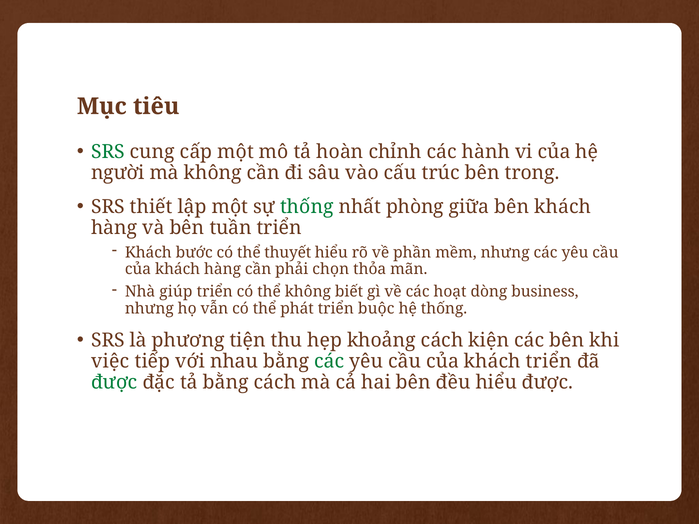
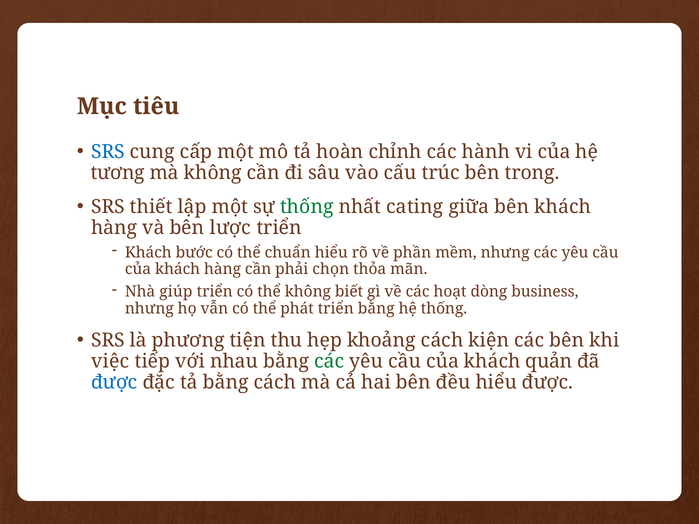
SRS at (108, 152) colour: green -> blue
người: người -> tương
phòng: phòng -> cating
tuần: tuần -> lược
thuyết: thuyết -> chuẩn
triển buộc: buộc -> bằng
khách triển: triển -> quản
được at (114, 383) colour: green -> blue
